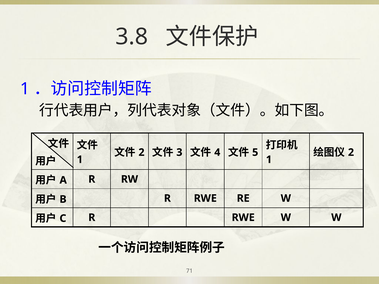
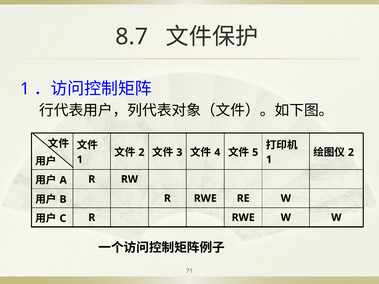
3.8: 3.8 -> 8.7
